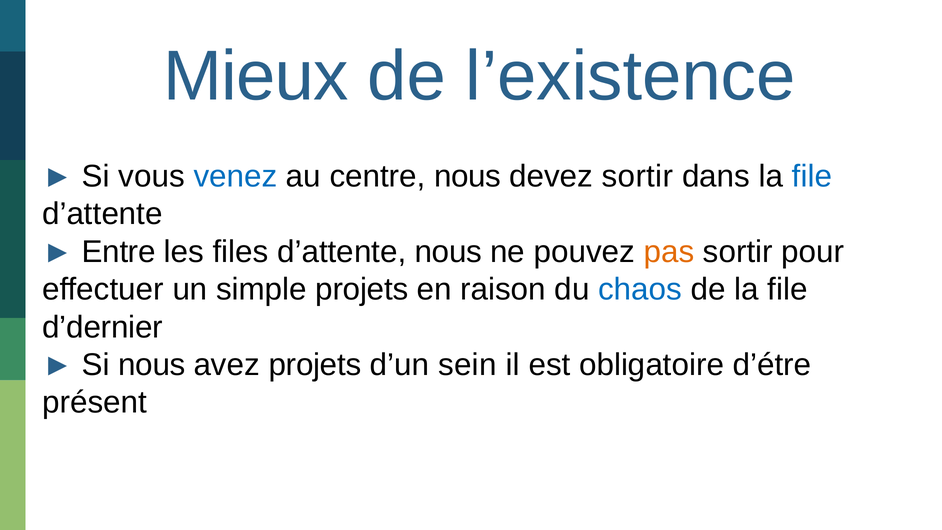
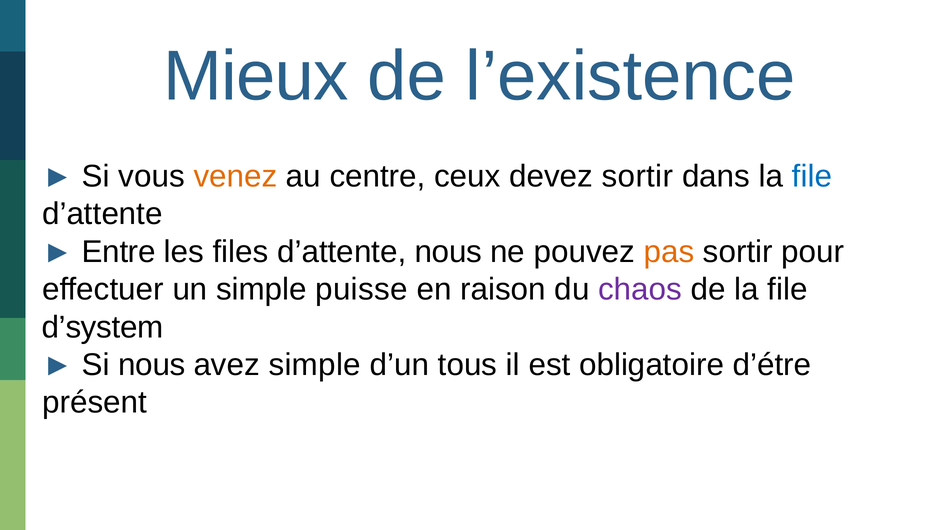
venez colour: blue -> orange
centre nous: nous -> ceux
simple projets: projets -> puisse
chaos colour: blue -> purple
d’dernier: d’dernier -> d’system
avez projets: projets -> simple
sein: sein -> tous
